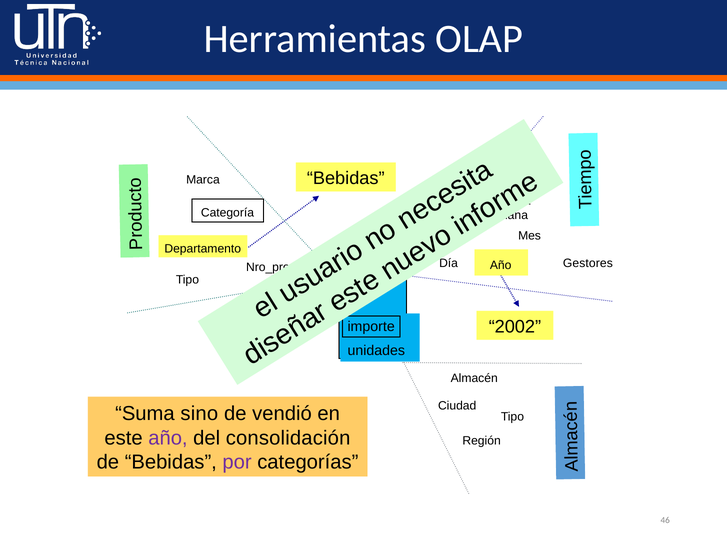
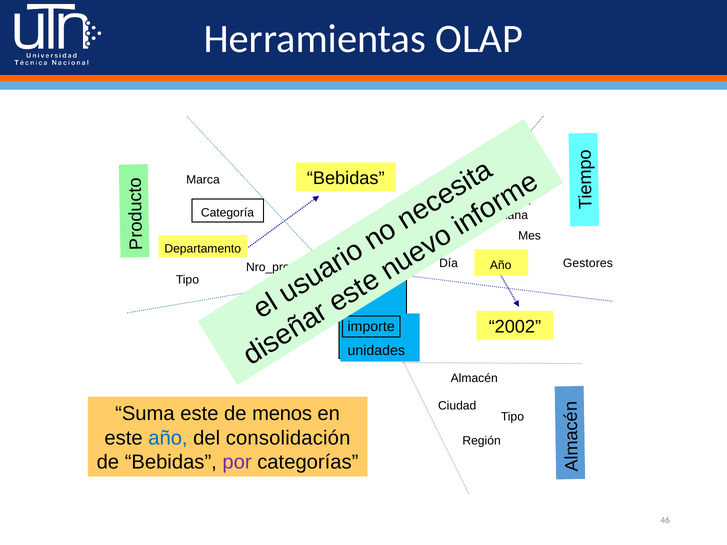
Suma sino: sino -> este
vendió: vendió -> menos
año at (168, 438) colour: purple -> blue
